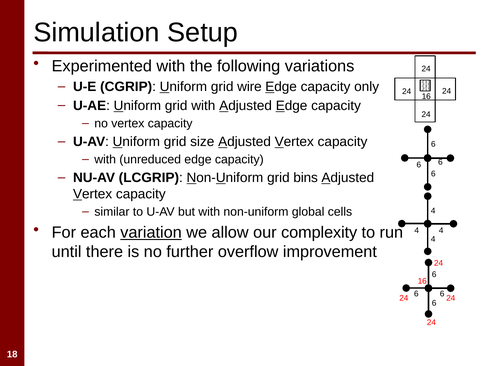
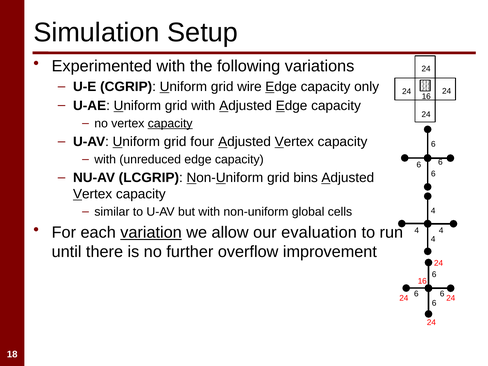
capacity at (170, 123) underline: none -> present
size: size -> four
complexity: complexity -> evaluation
